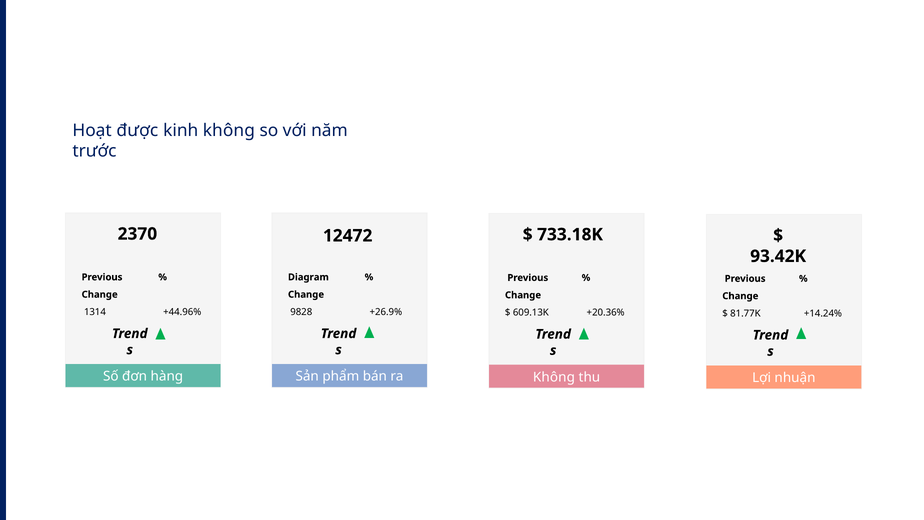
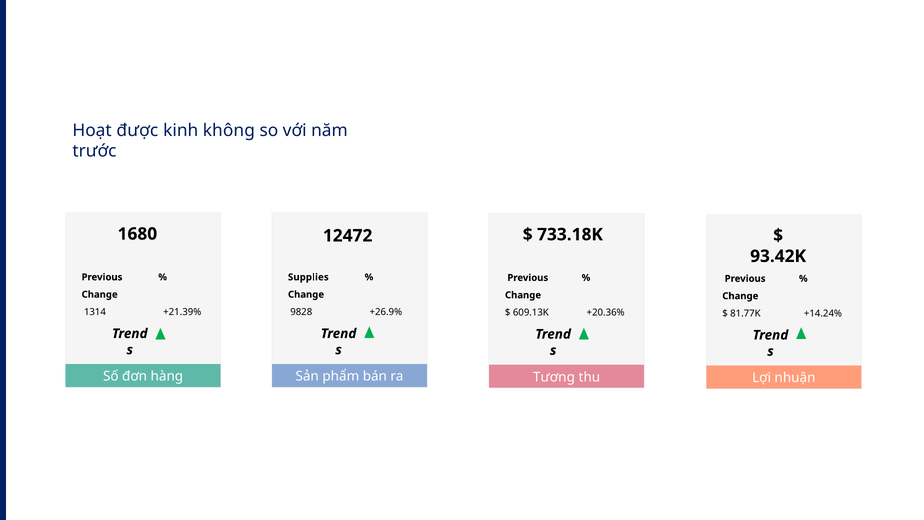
2370: 2370 -> 1680
Diagram: Diagram -> Supplies
+44.96%: +44.96% -> +21.39%
Không at (554, 377): Không -> Tương
